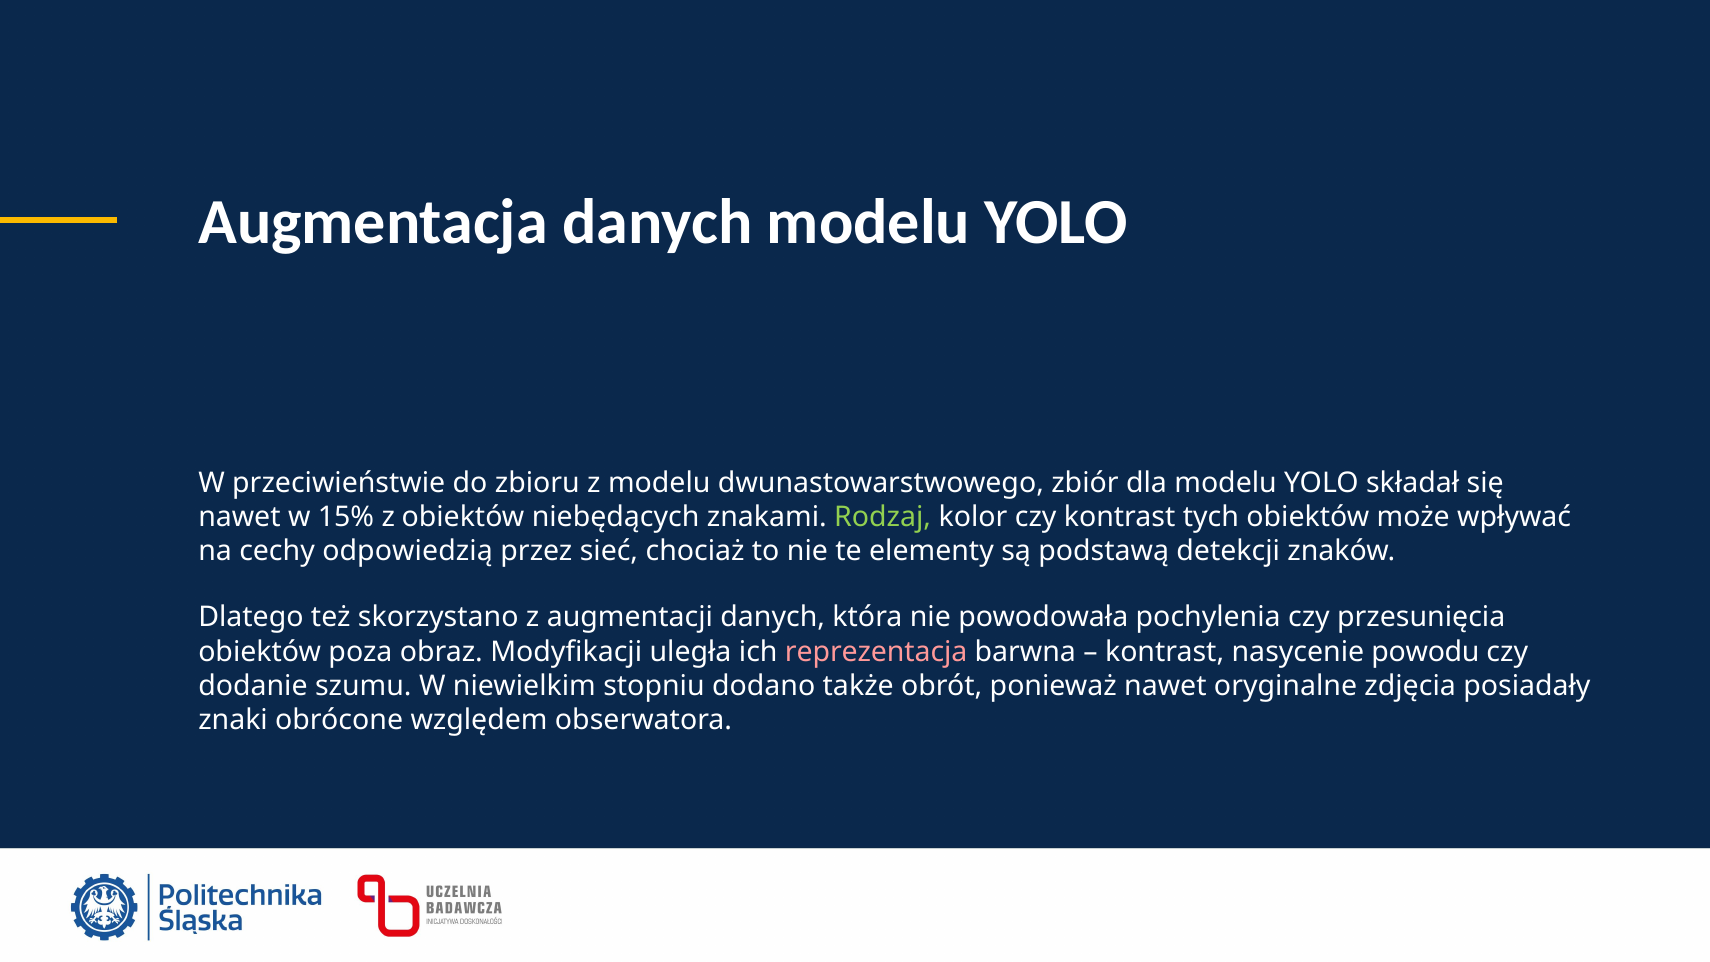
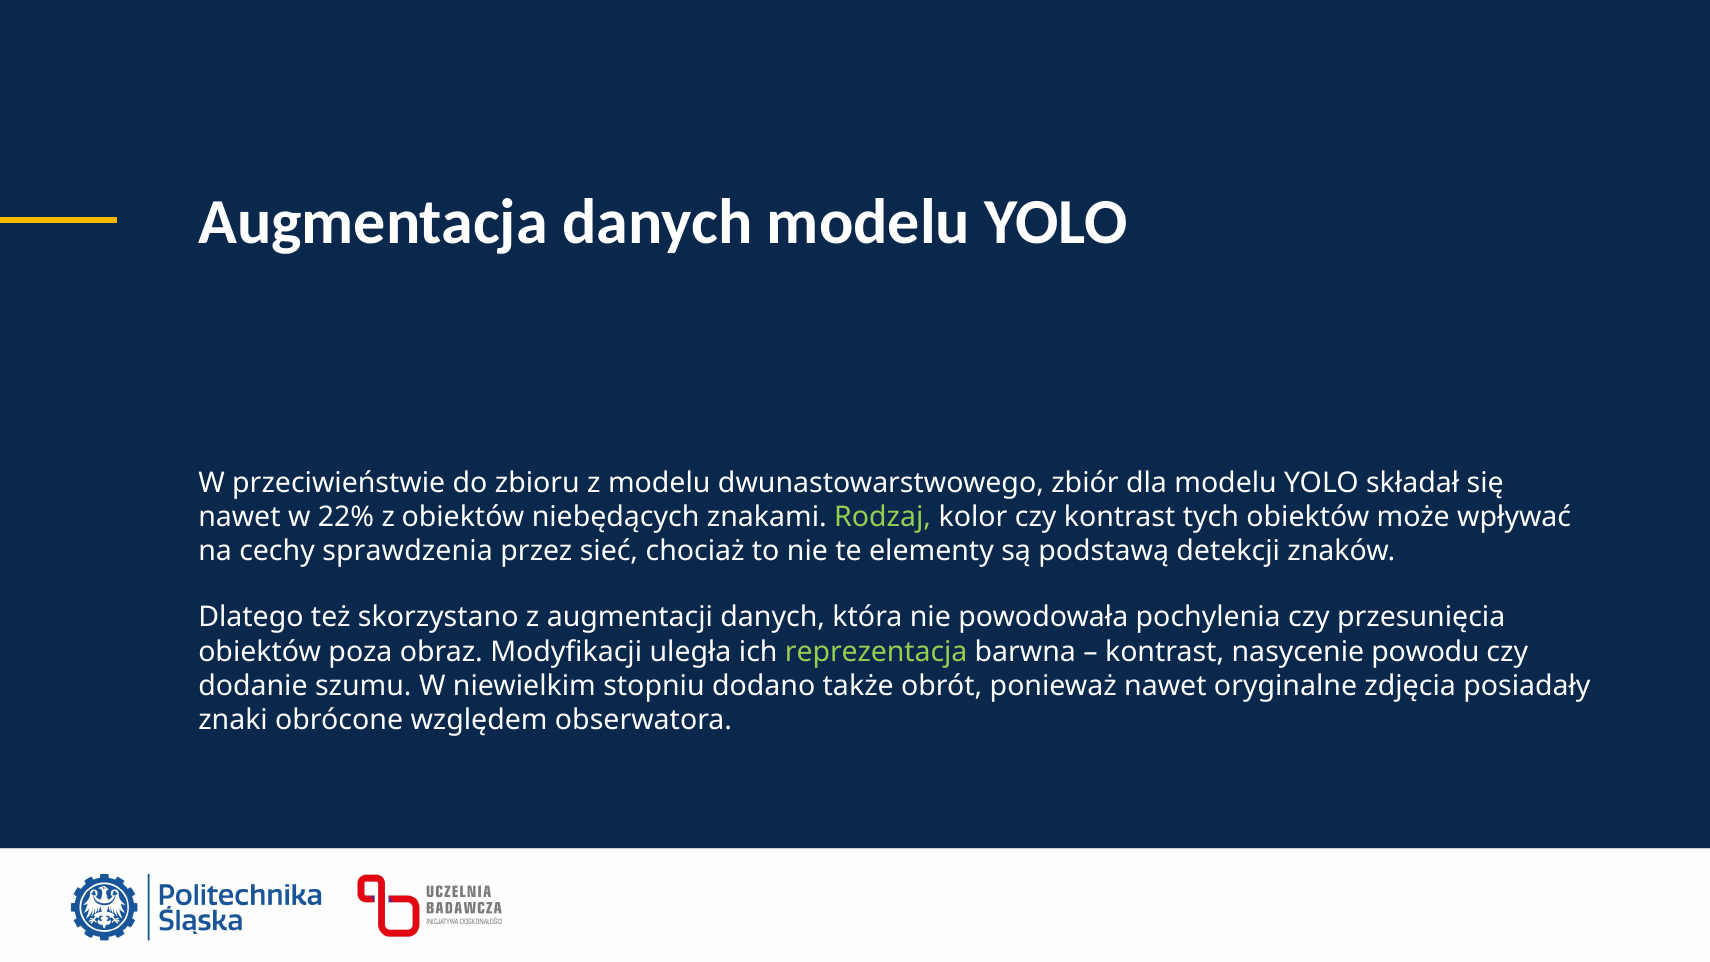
15%: 15% -> 22%
odpowiedzią: odpowiedzią -> sprawdzenia
reprezentacja colour: pink -> light green
